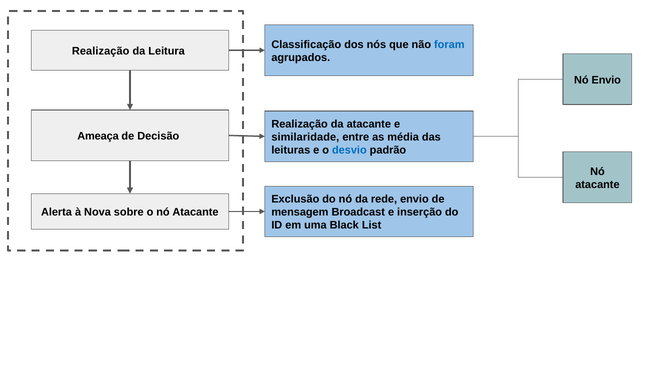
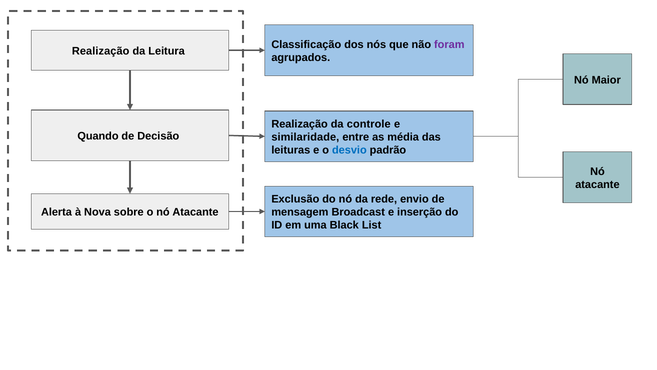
foram colour: blue -> purple
Nó Envio: Envio -> Maior
da atacante: atacante -> controle
Ameaça: Ameaça -> Quando
